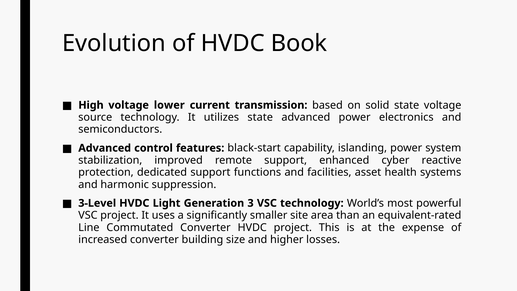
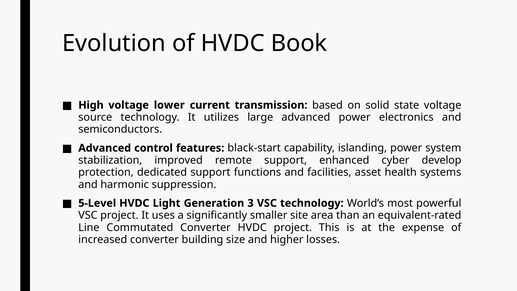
utilizes state: state -> large
reactive: reactive -> develop
3-Level: 3-Level -> 5-Level
